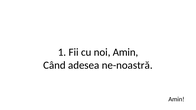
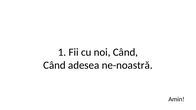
noi Amin: Amin -> Când
